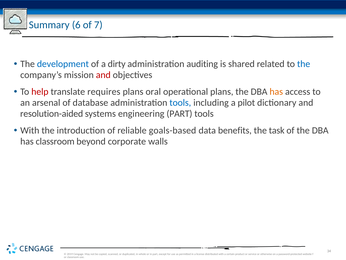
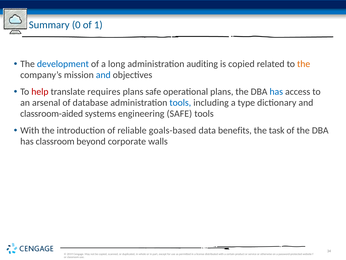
6: 6 -> 0
7: 7 -> 1
dirty: dirty -> long
is shared: shared -> copied
the at (304, 64) colour: blue -> orange
and at (103, 75) colour: red -> blue
plans oral: oral -> safe
has at (276, 92) colour: orange -> blue
pilot: pilot -> type
resolution-aided: resolution-aided -> classroom-aided
engineering PART: PART -> SAFE
